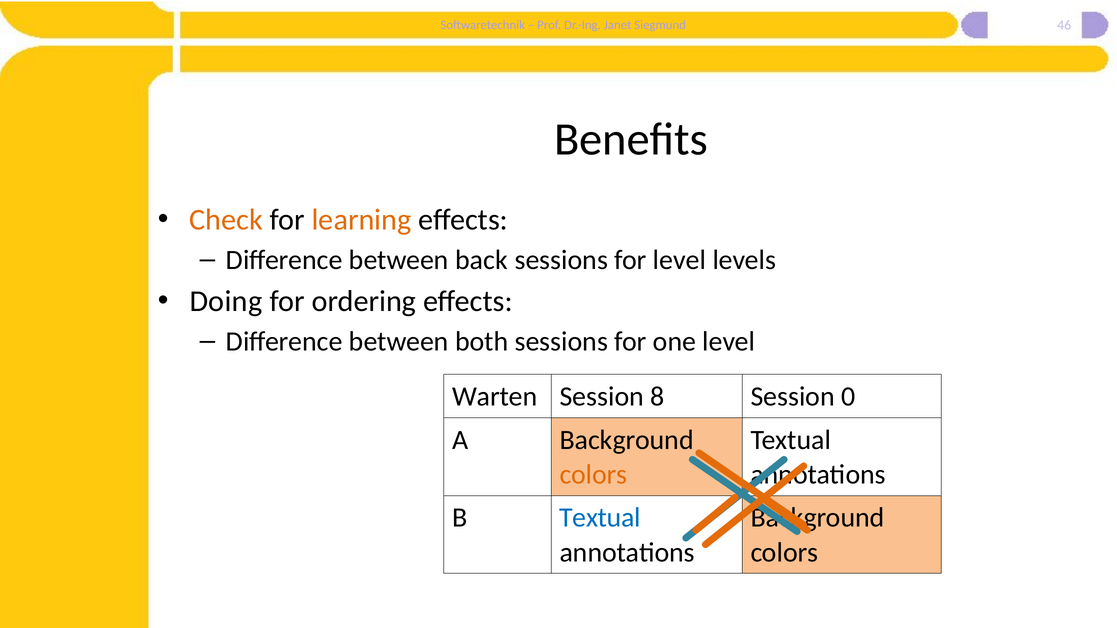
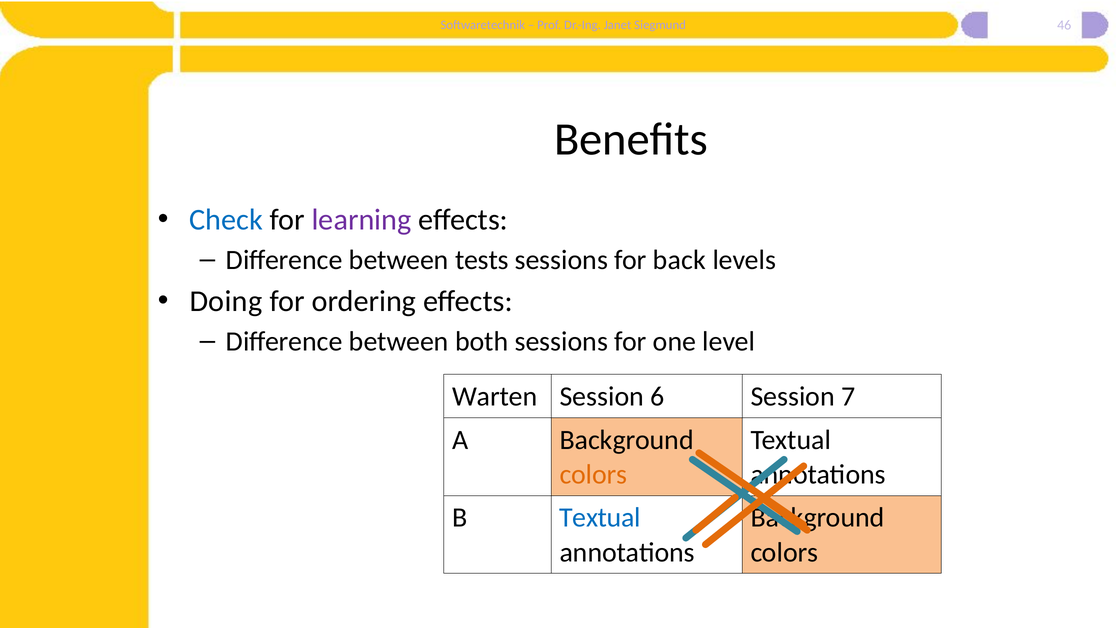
Check colour: orange -> blue
learning colour: orange -> purple
back: back -> tests
for level: level -> back
8: 8 -> 6
0: 0 -> 7
